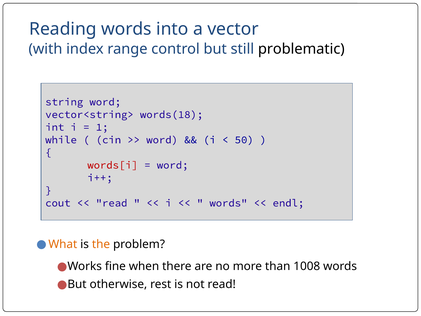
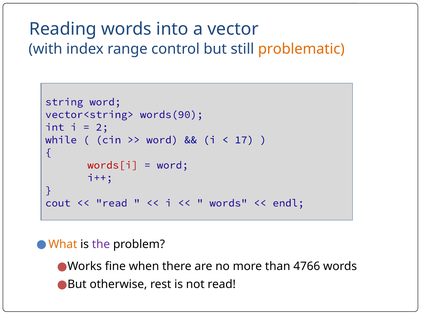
problematic colour: black -> orange
words(18: words(18 -> words(90
1: 1 -> 2
50: 50 -> 17
the colour: orange -> purple
1008: 1008 -> 4766
